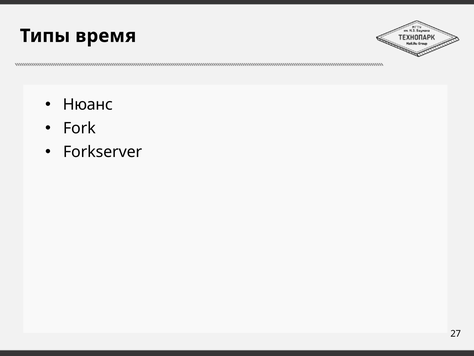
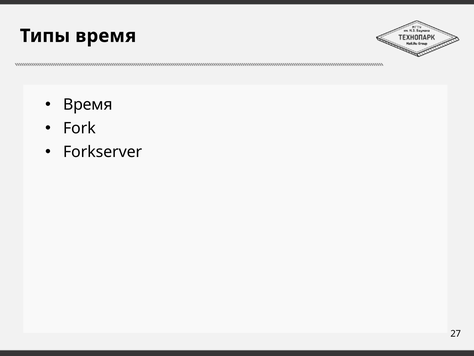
Нюанс at (88, 105): Нюанс -> Время
